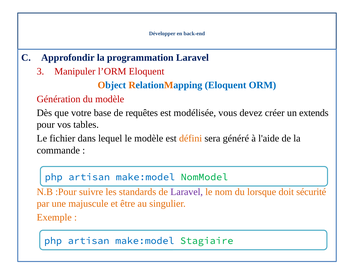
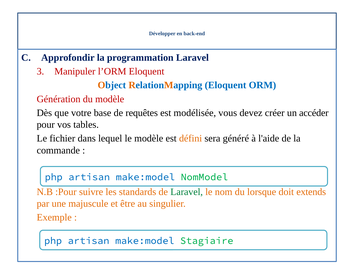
extends: extends -> accéder
Laravel at (187, 191) colour: purple -> green
sécurité: sécurité -> extends
